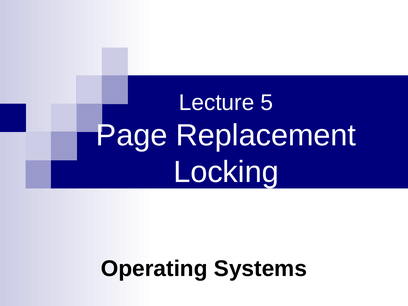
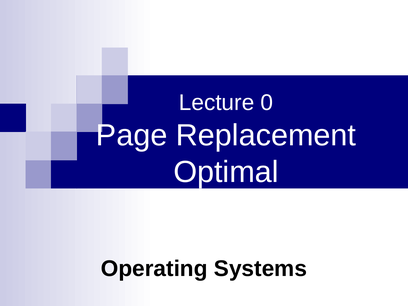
5: 5 -> 0
Locking: Locking -> Optimal
